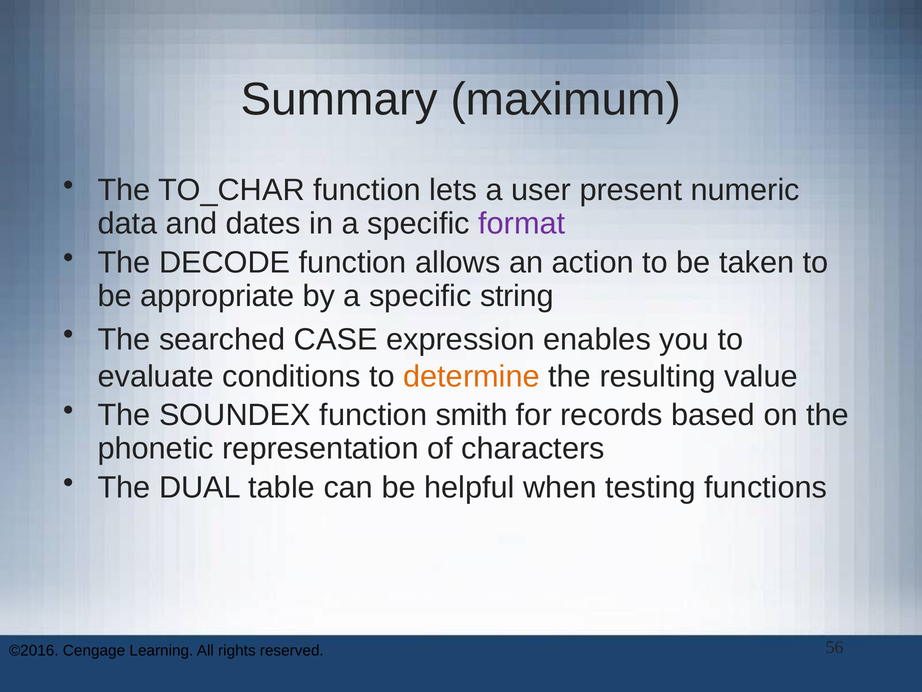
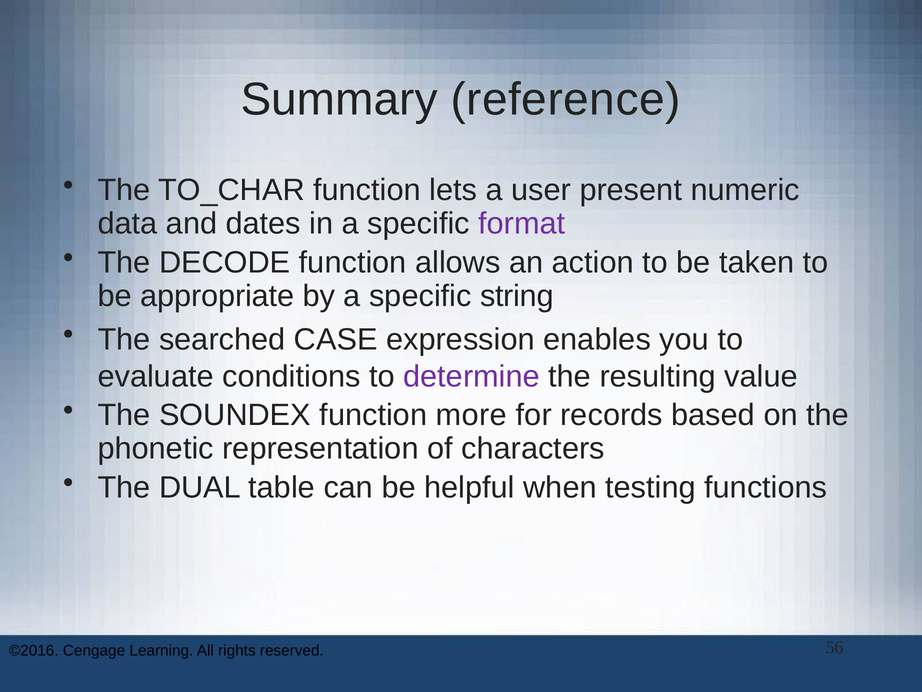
maximum: maximum -> reference
determine colour: orange -> purple
smith: smith -> more
